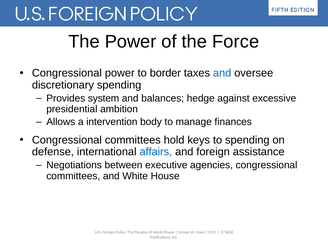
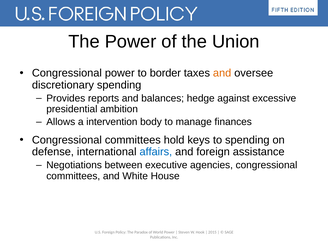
Force: Force -> Union
and at (222, 73) colour: blue -> orange
system: system -> reports
